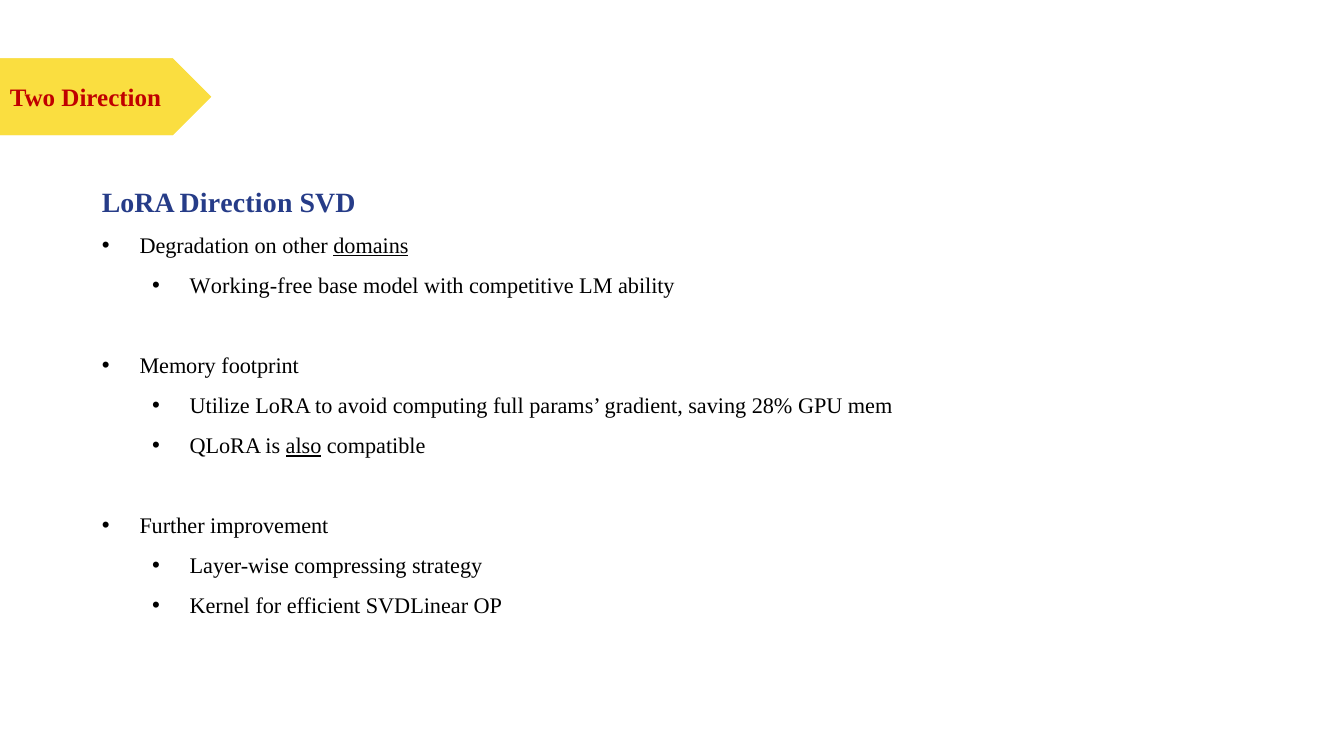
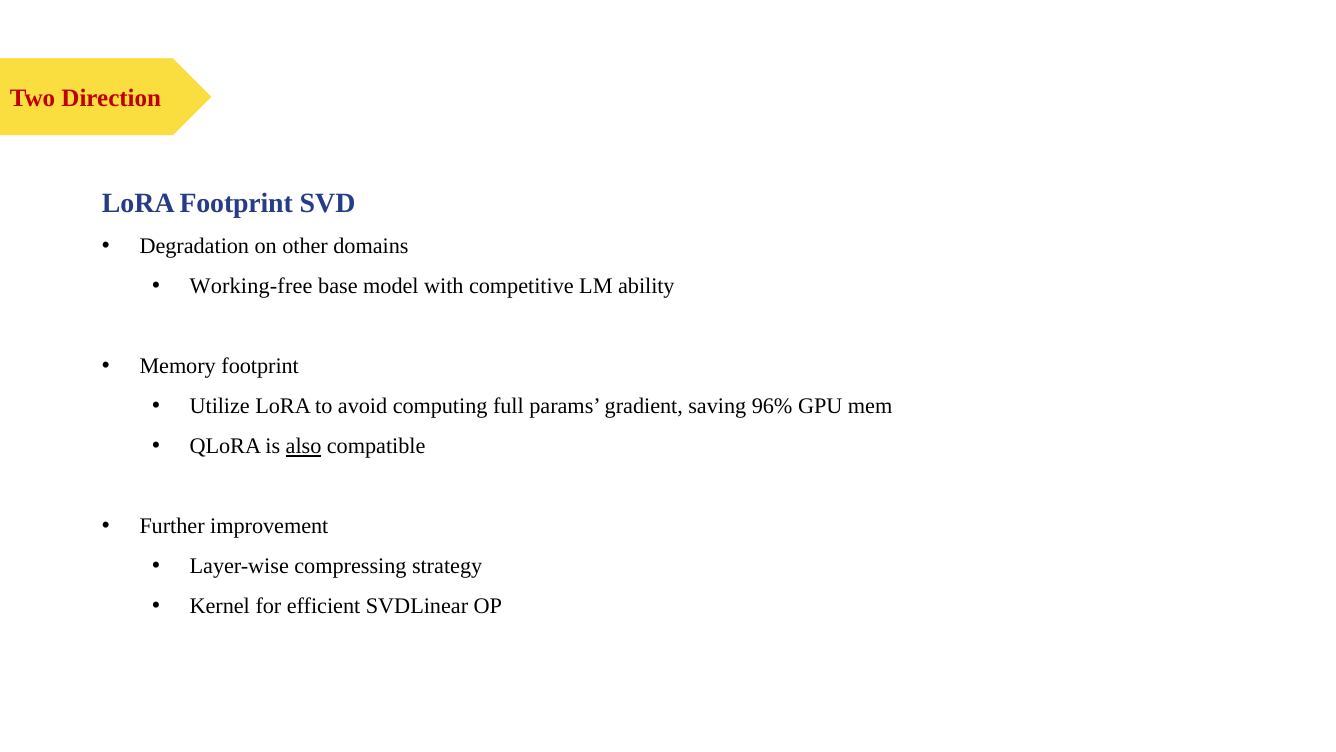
LoRA Direction: Direction -> Footprint
domains underline: present -> none
28%: 28% -> 96%
